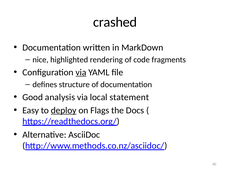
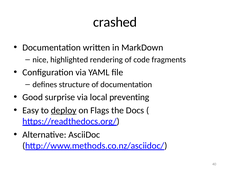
via at (81, 73) underline: present -> none
analysis: analysis -> surprise
statement: statement -> preventing
